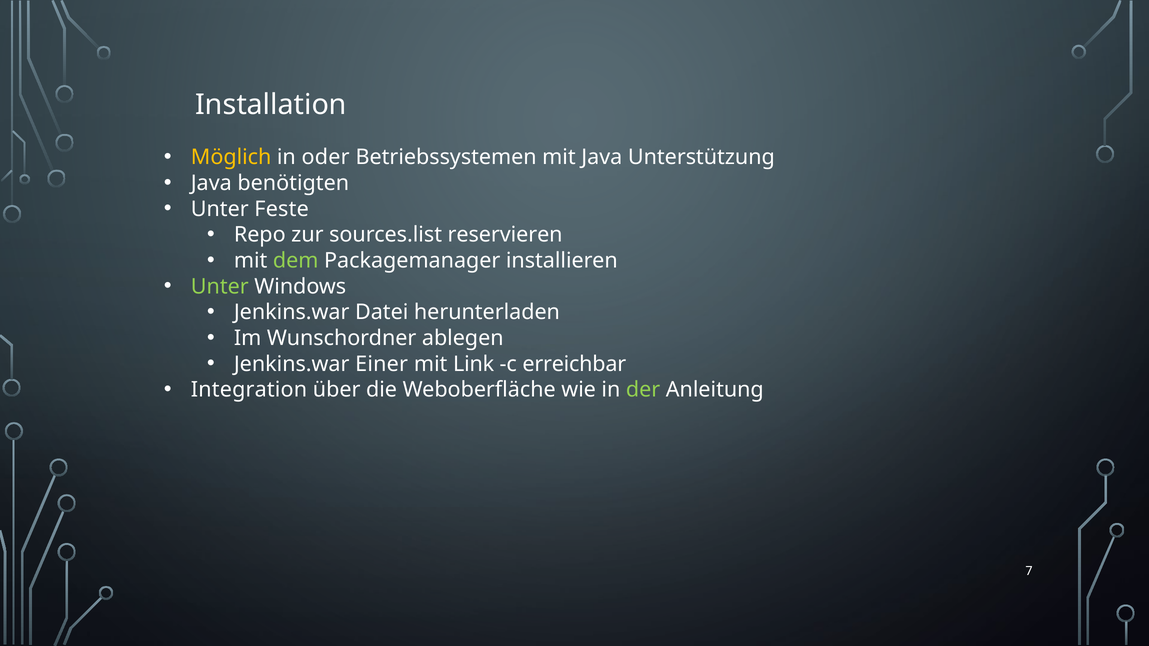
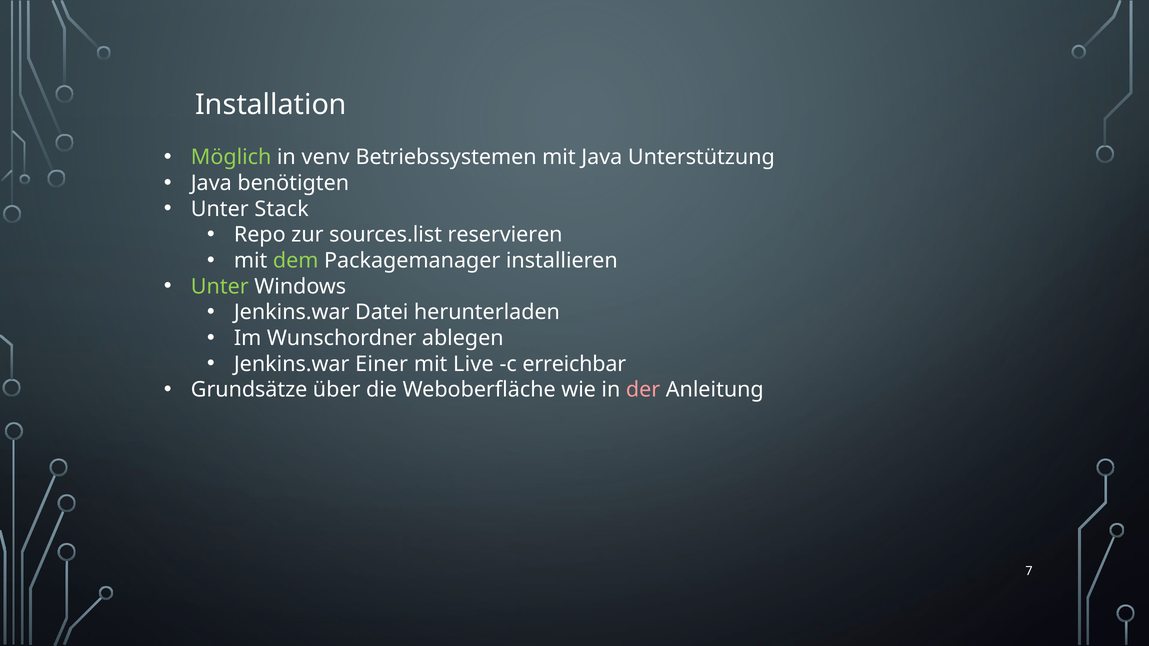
Möglich colour: yellow -> light green
oder: oder -> venv
Feste: Feste -> Stack
Link: Link -> Live
Integration: Integration -> Grundsätze
der colour: light green -> pink
